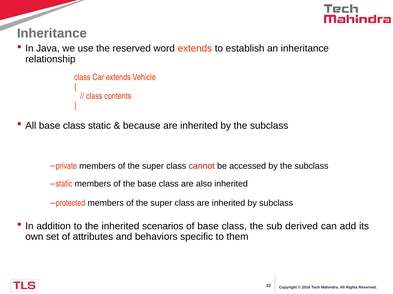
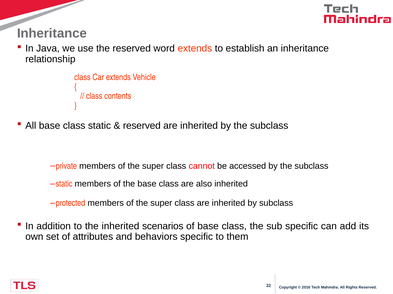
because at (142, 126): because -> reserved
sub derived: derived -> specific
